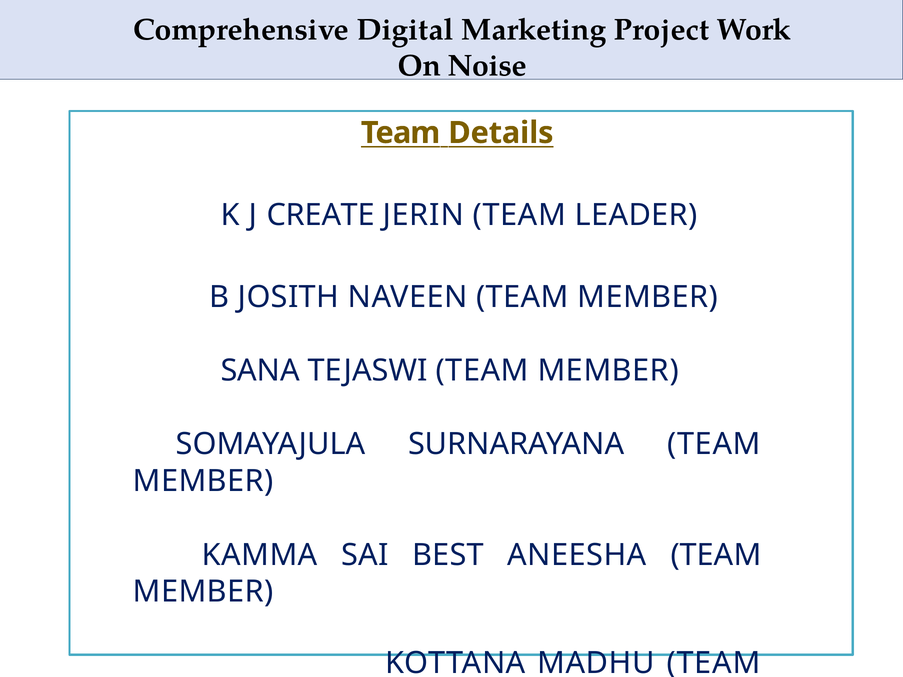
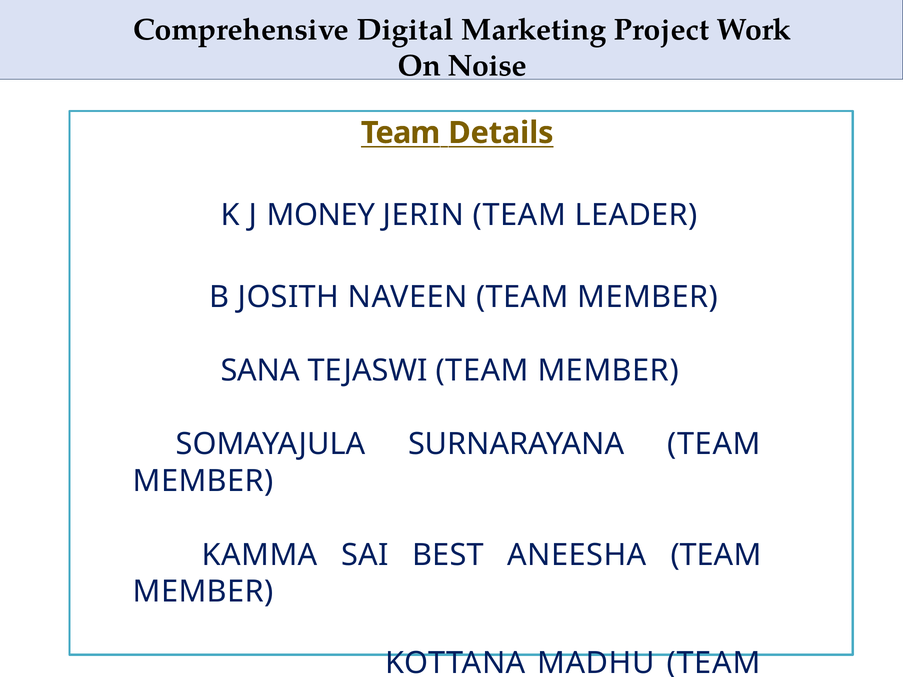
CREATE: CREATE -> MONEY
